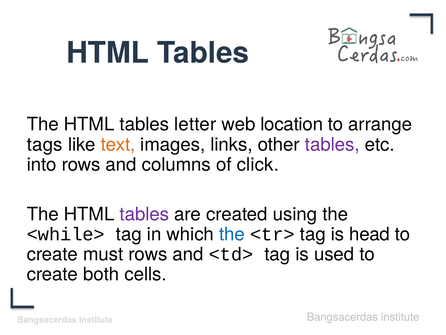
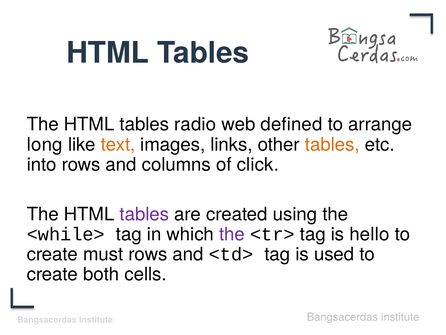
letter: letter -> radio
location: location -> defined
tags: tags -> long
tables at (332, 144) colour: purple -> orange
the at (232, 234) colour: blue -> purple
head: head -> hello
